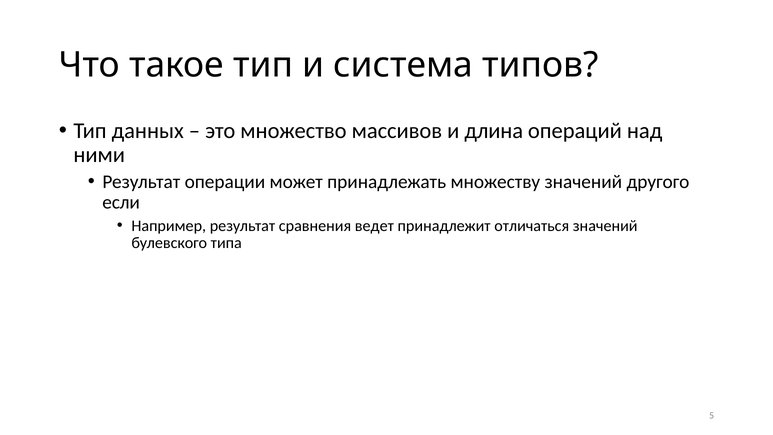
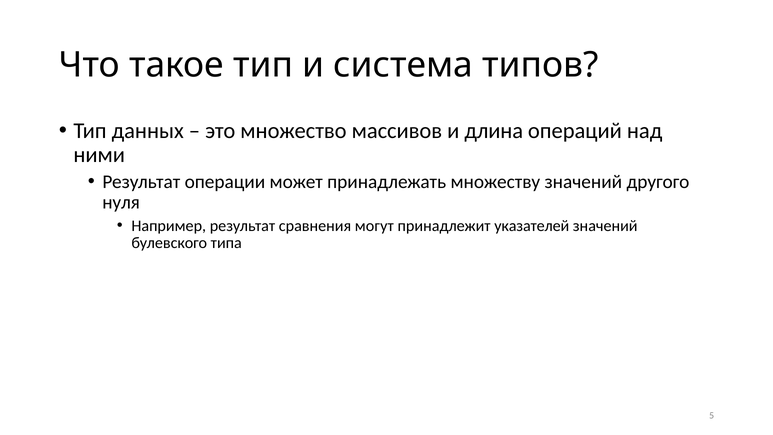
если: если -> нуля
ведет: ведет -> могут
отличаться: отличаться -> указателей
